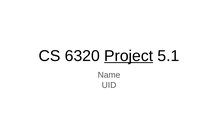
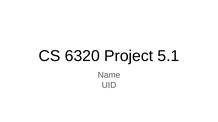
Project underline: present -> none
